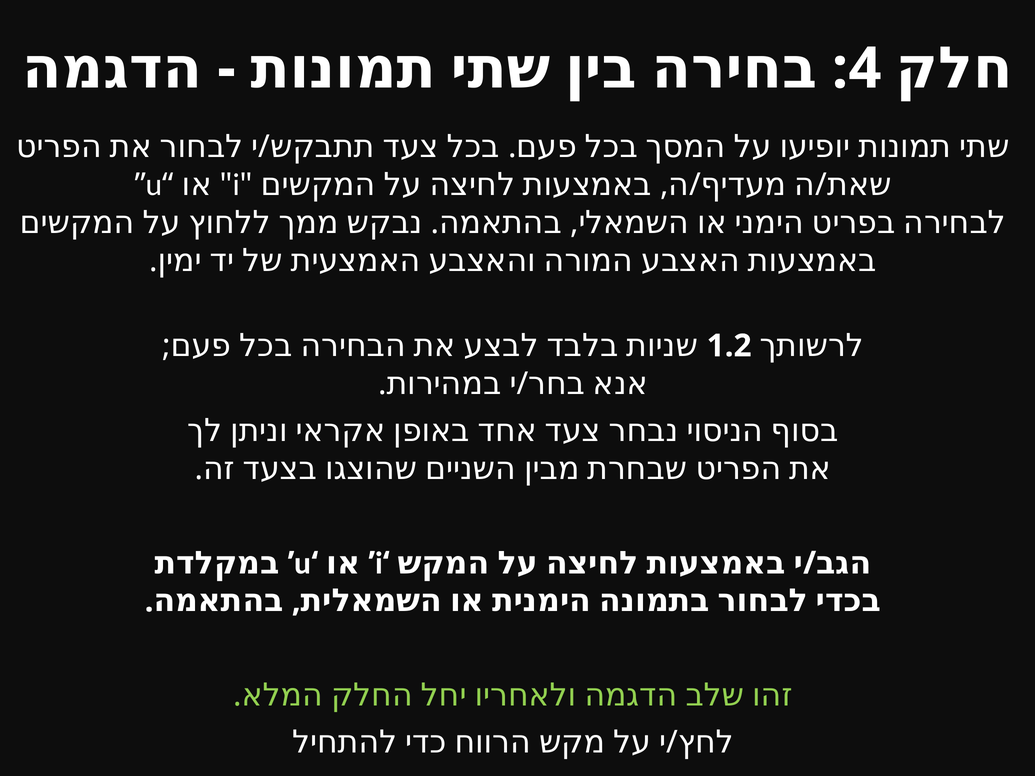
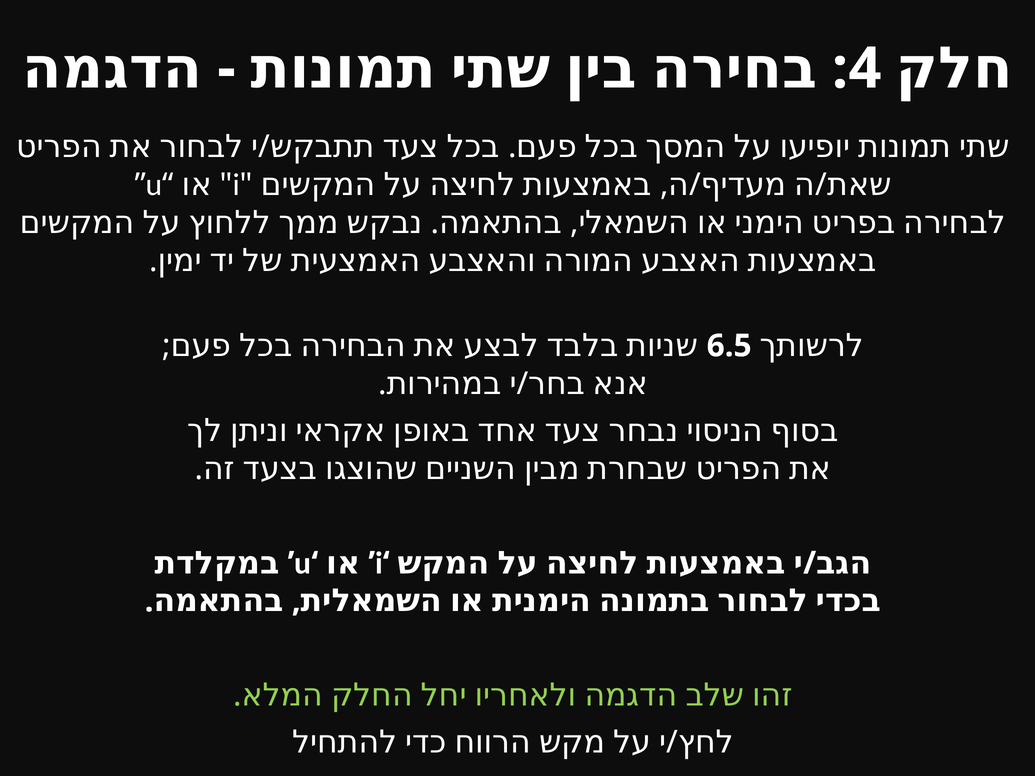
1.2: 1.2 -> 6.5
